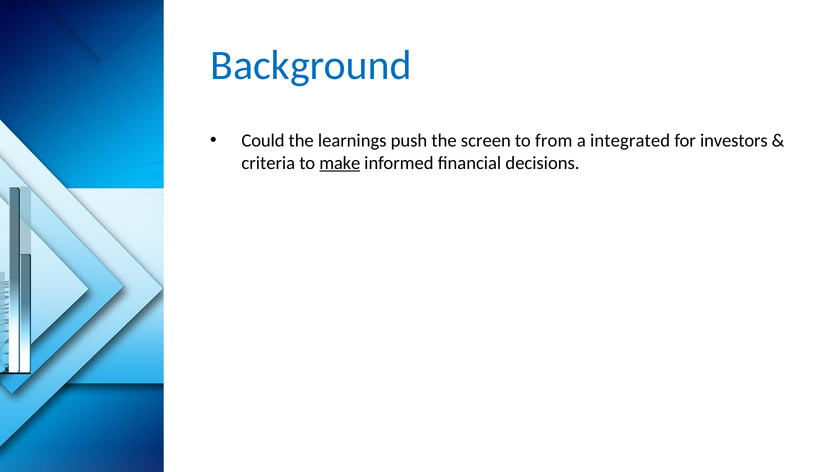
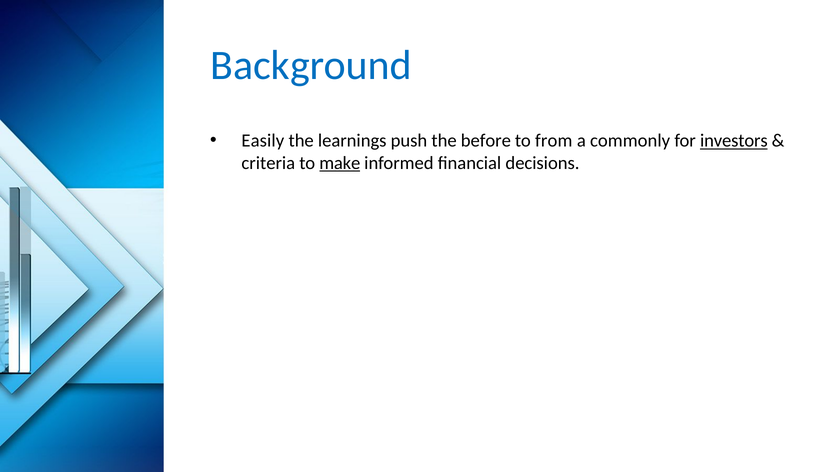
Could: Could -> Easily
screen: screen -> before
integrated: integrated -> commonly
investors underline: none -> present
